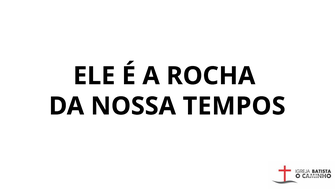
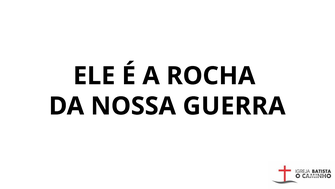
TEMPOS: TEMPOS -> GUERRA
